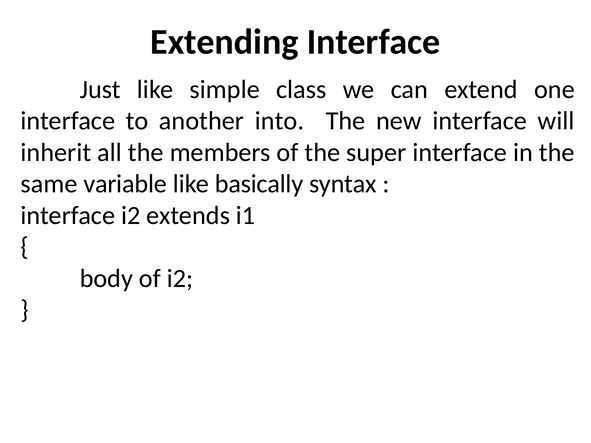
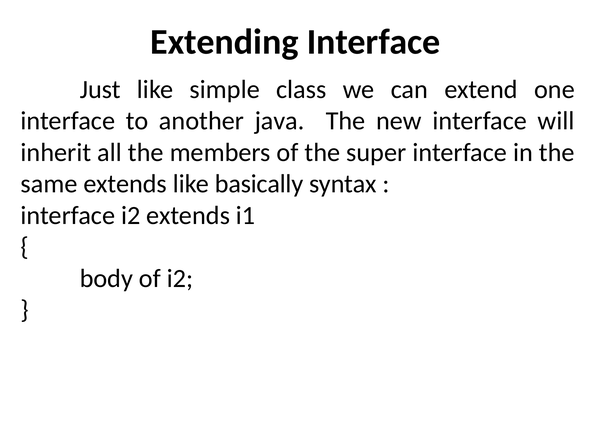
into: into -> java
same variable: variable -> extends
